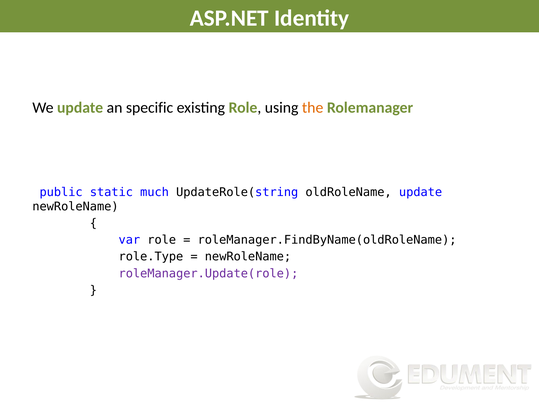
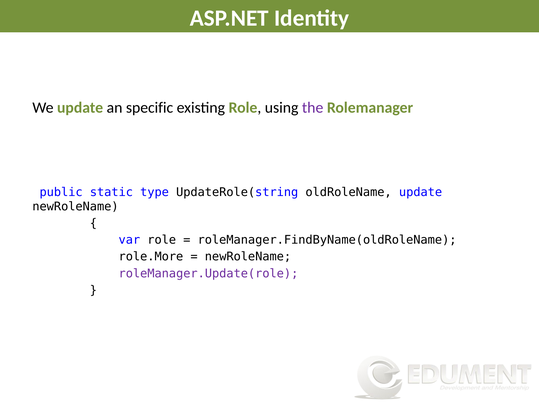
the colour: orange -> purple
much: much -> type
role.Type: role.Type -> role.More
